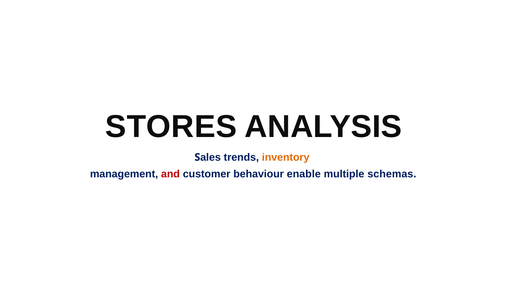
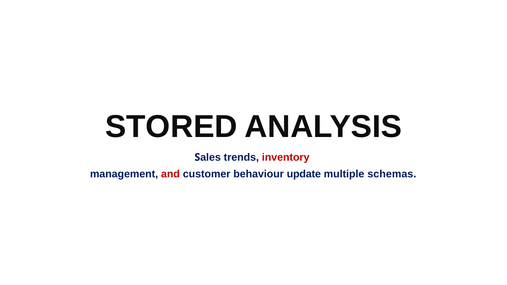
STORES: STORES -> STORED
inventory colour: orange -> red
enable: enable -> update
